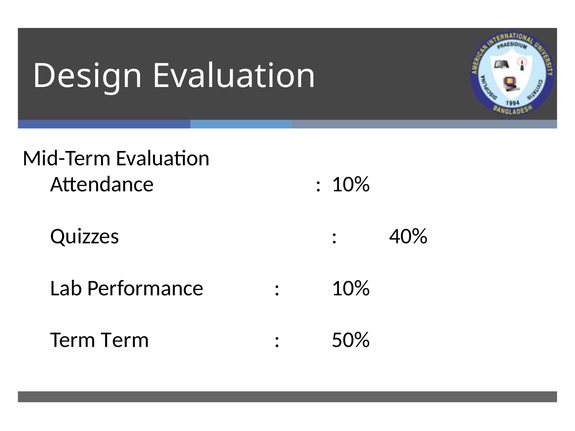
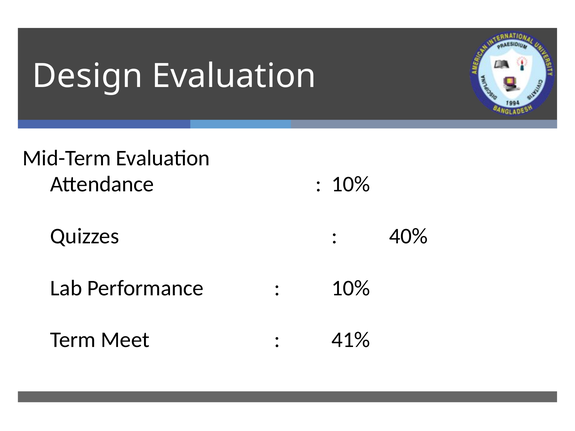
Term: Term -> Meet
50%: 50% -> 41%
